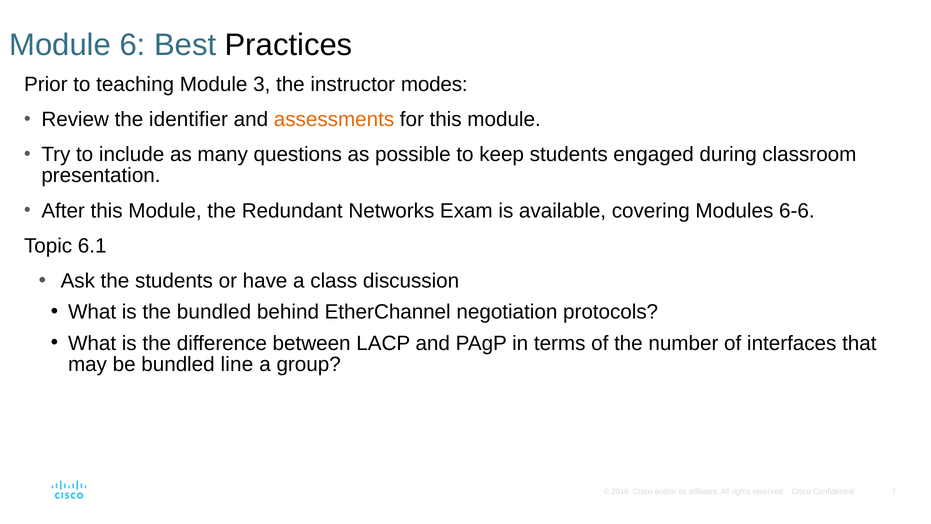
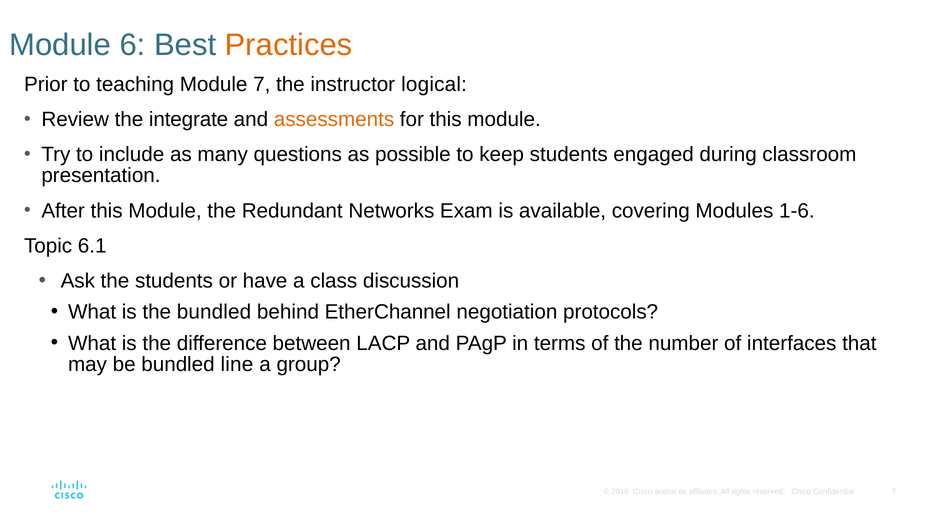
Practices colour: black -> orange
Module 3: 3 -> 7
modes: modes -> logical
identifier: identifier -> integrate
6-6: 6-6 -> 1-6
